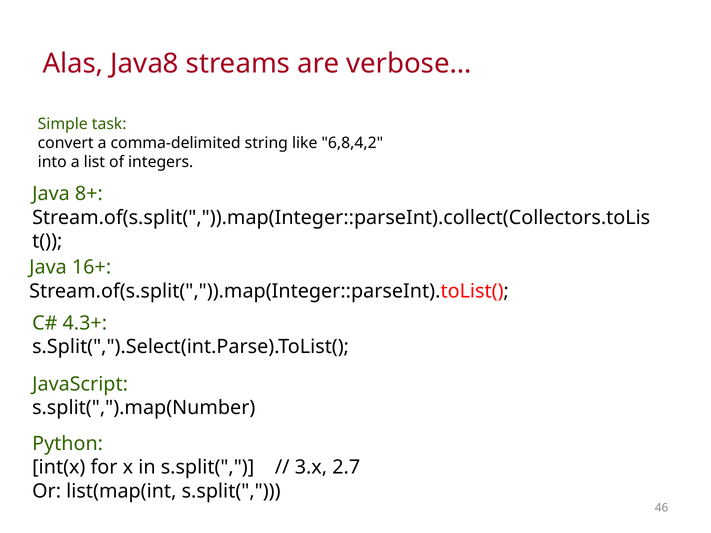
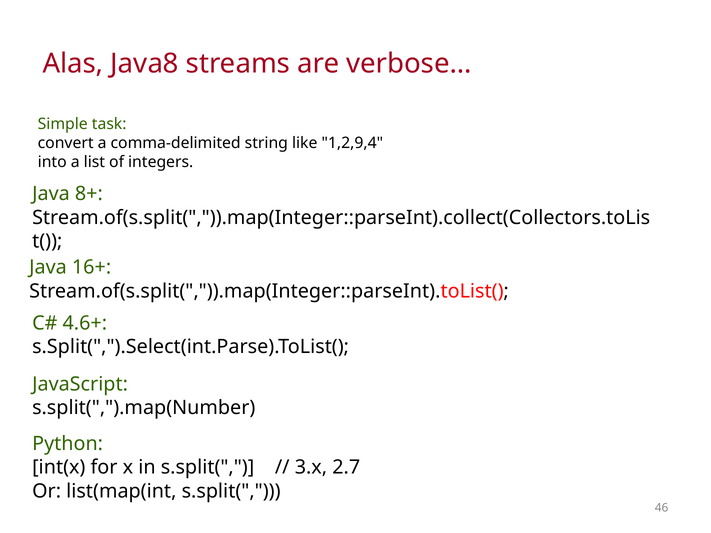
6,8,4,2: 6,8,4,2 -> 1,2,9,4
4.3+: 4.3+ -> 4.6+
